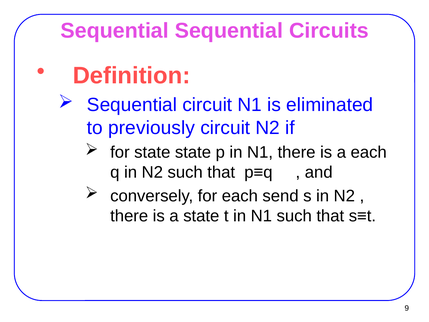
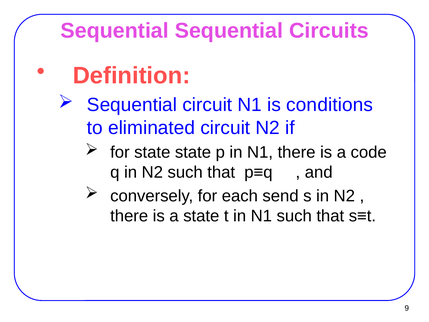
eliminated: eliminated -> conditions
previously: previously -> eliminated
a each: each -> code
